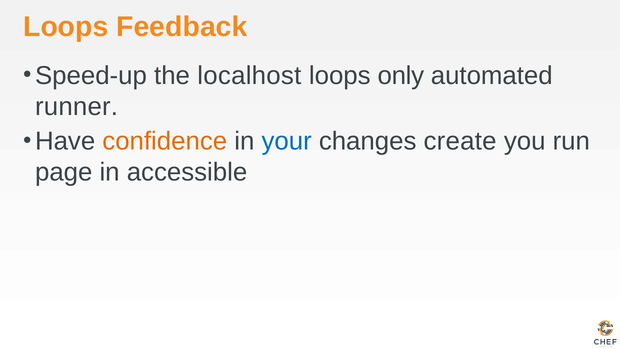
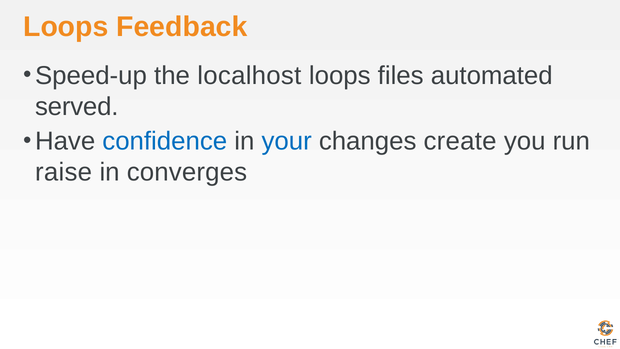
only: only -> files
runner: runner -> served
confidence colour: orange -> blue
page: page -> raise
accessible: accessible -> converges
